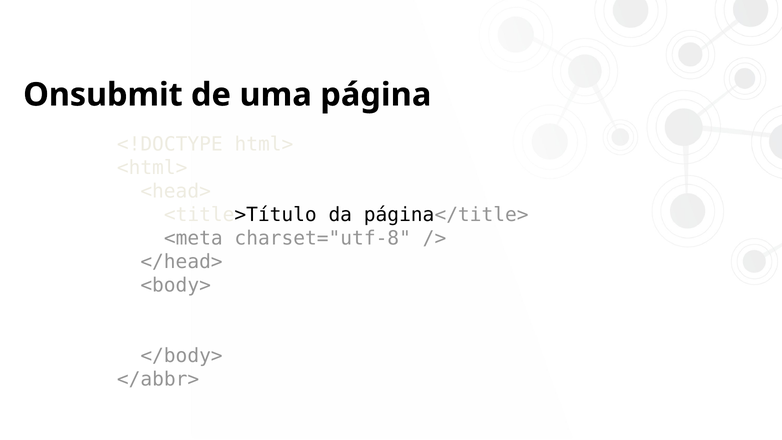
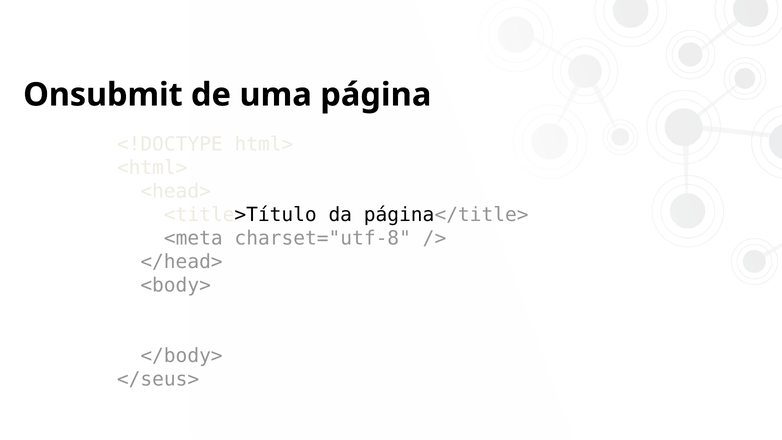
</abbr>: </abbr> -> </seus>
